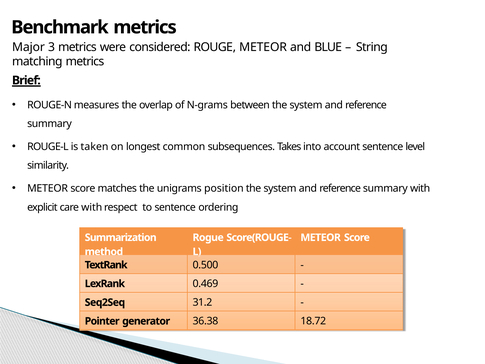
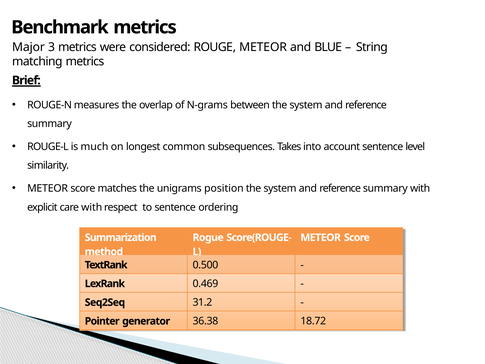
taken: taken -> much
